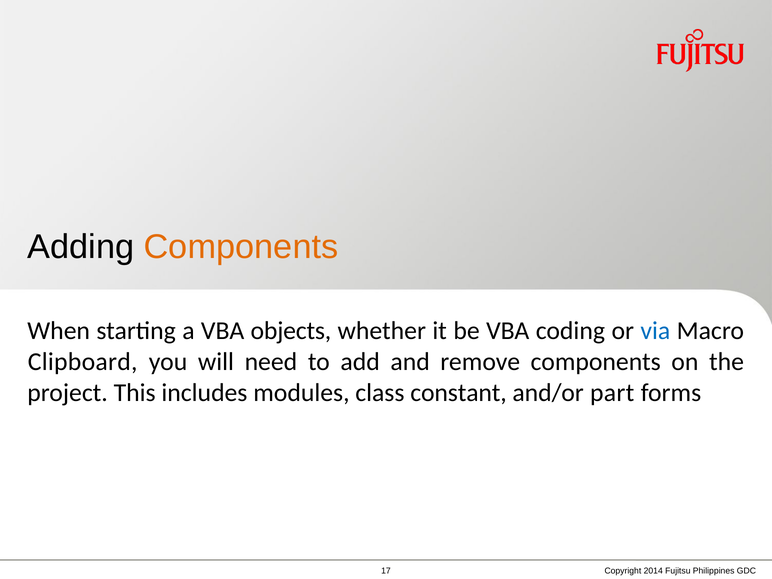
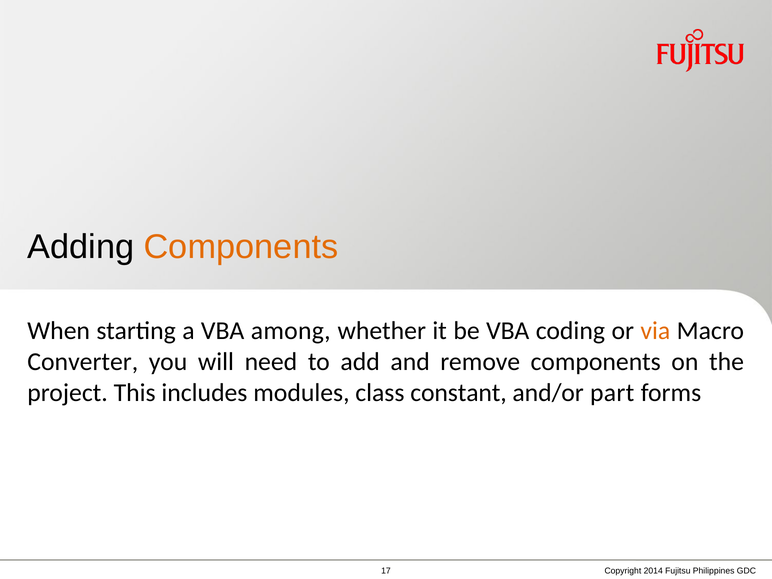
objects: objects -> among
via colour: blue -> orange
Clipboard: Clipboard -> Converter
